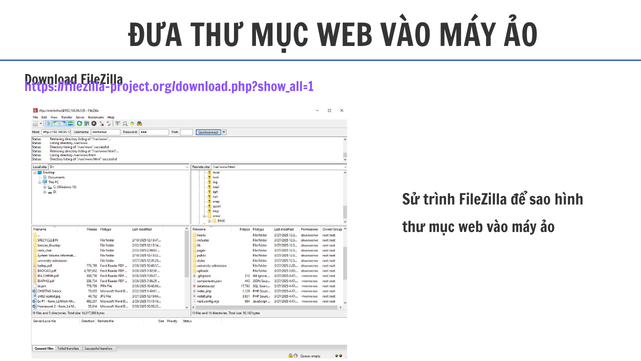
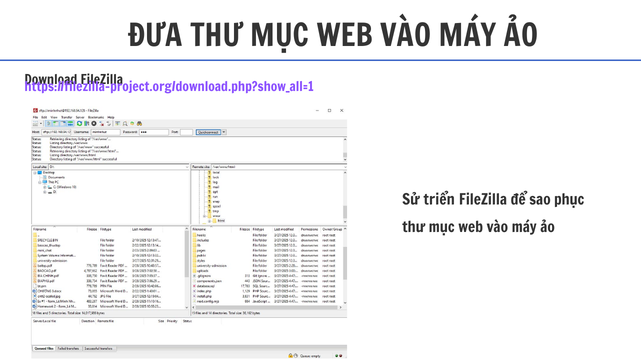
trình: trình -> triển
hình: hình -> phục
